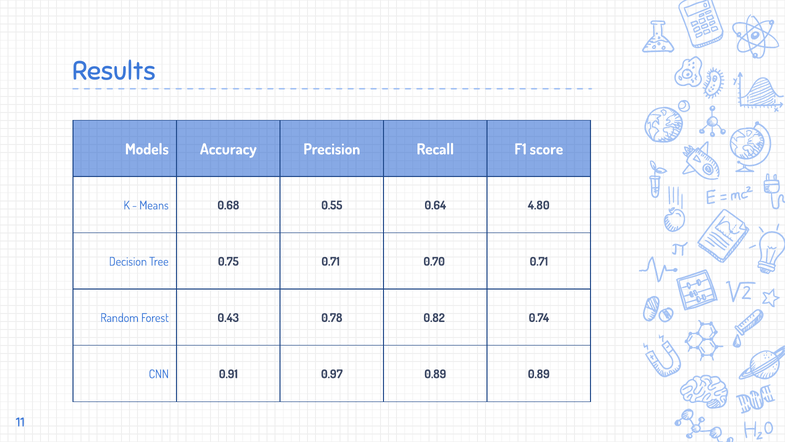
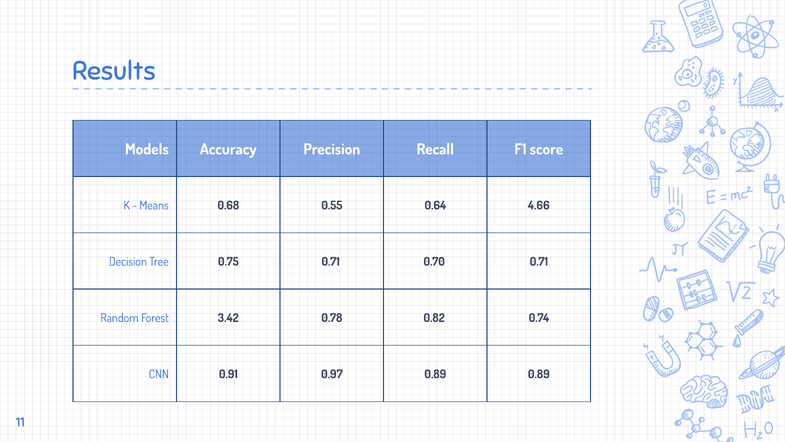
4.80: 4.80 -> 4.66
0.43: 0.43 -> 3.42
